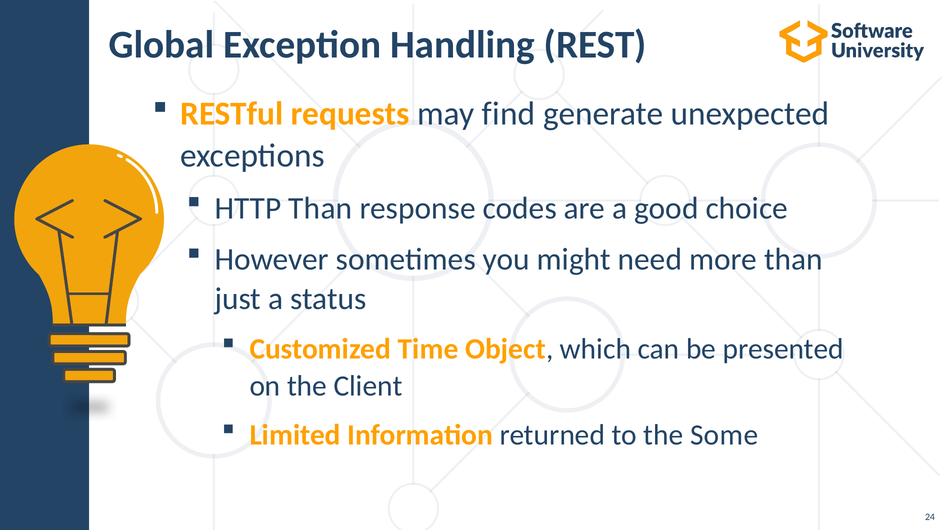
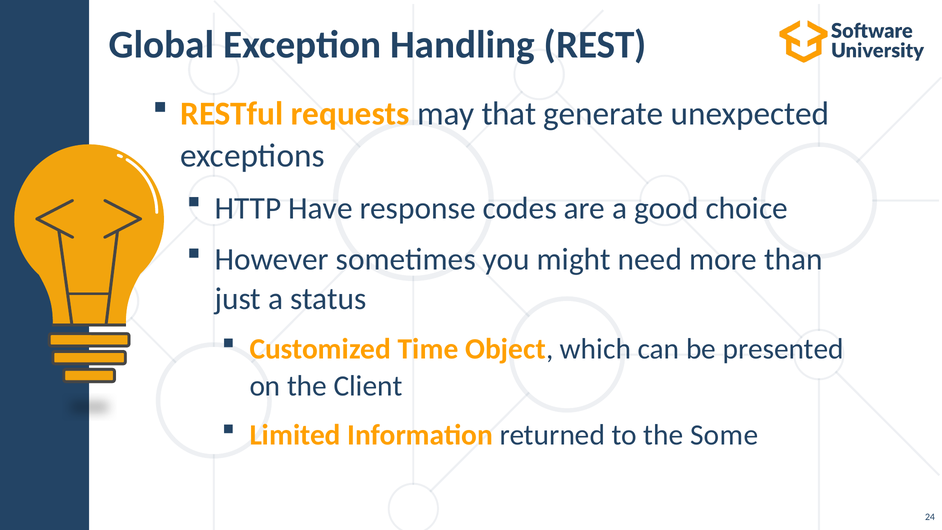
find: find -> that
HTTP Than: Than -> Have
